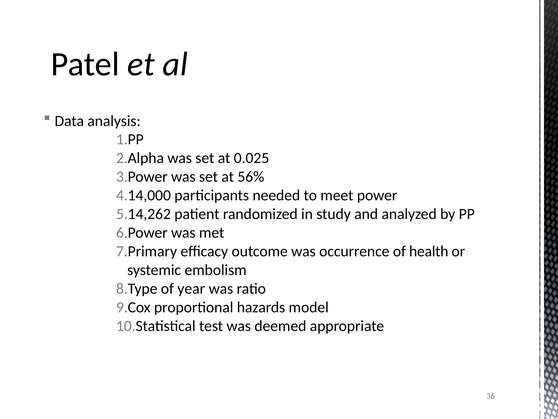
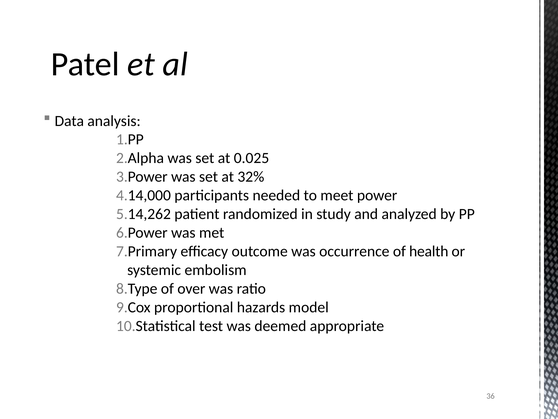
56%: 56% -> 32%
year: year -> over
